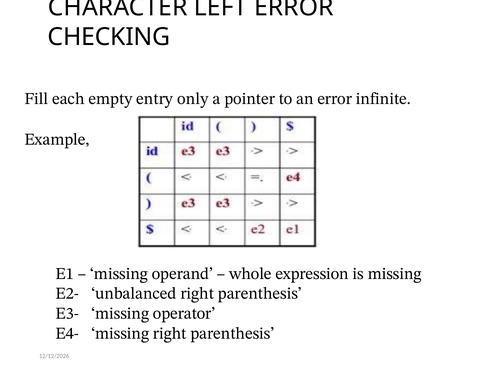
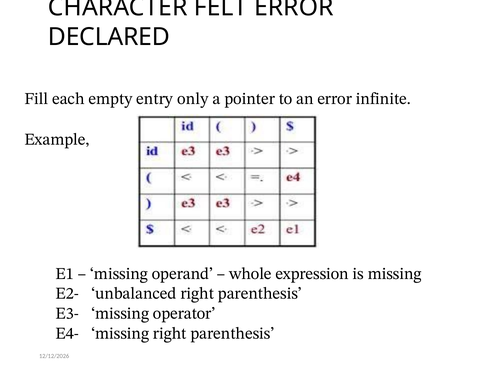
LEFT: LEFT -> FELT
CHECKING: CHECKING -> DECLARED
